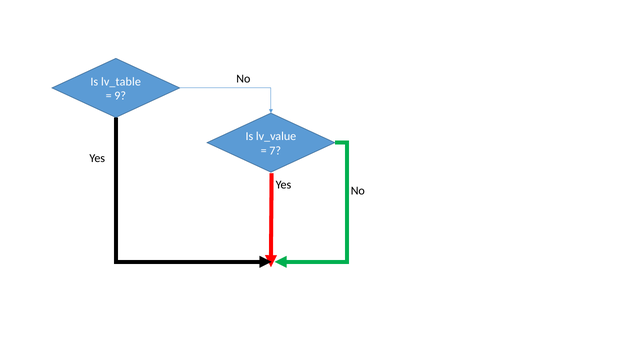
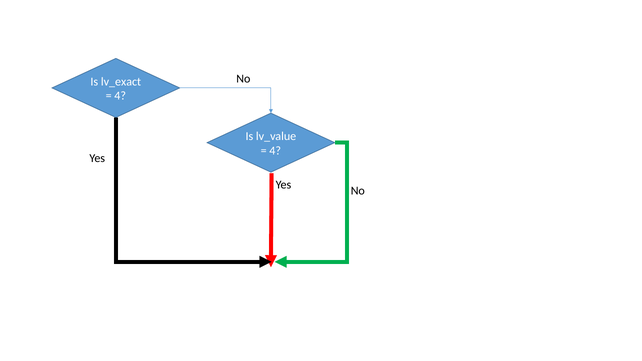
lv_table: lv_table -> lv_exact
9 at (120, 96): 9 -> 4
7 at (275, 151): 7 -> 4
